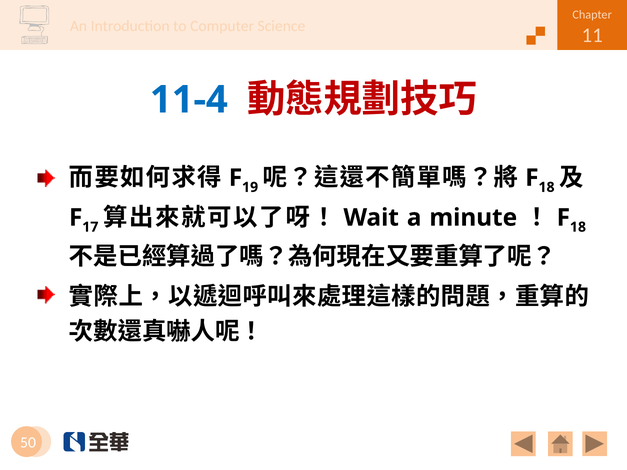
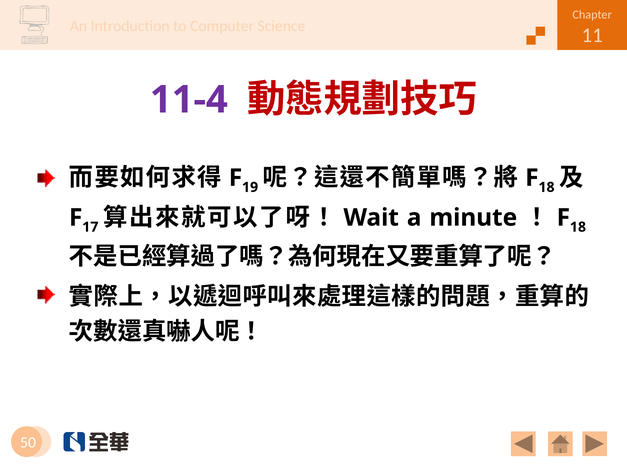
11-4 colour: blue -> purple
